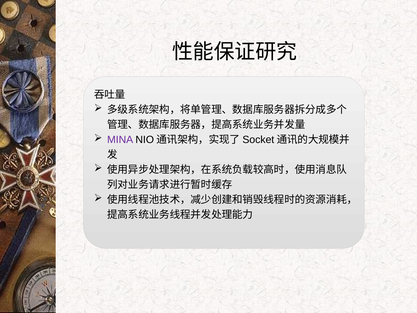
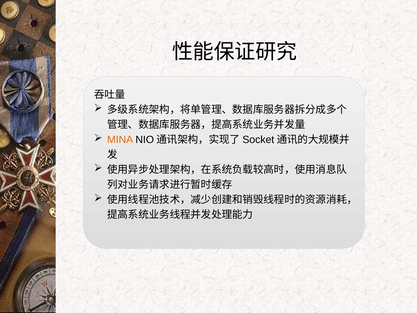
MINA colour: purple -> orange
